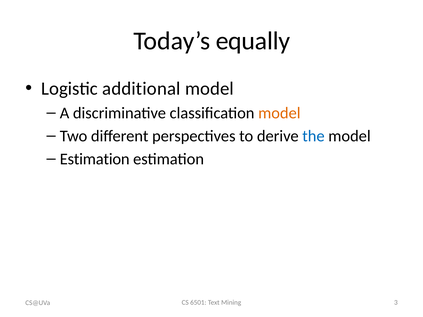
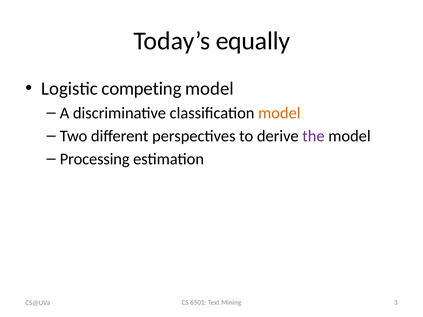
additional: additional -> competing
the colour: blue -> purple
Estimation at (95, 159): Estimation -> Processing
